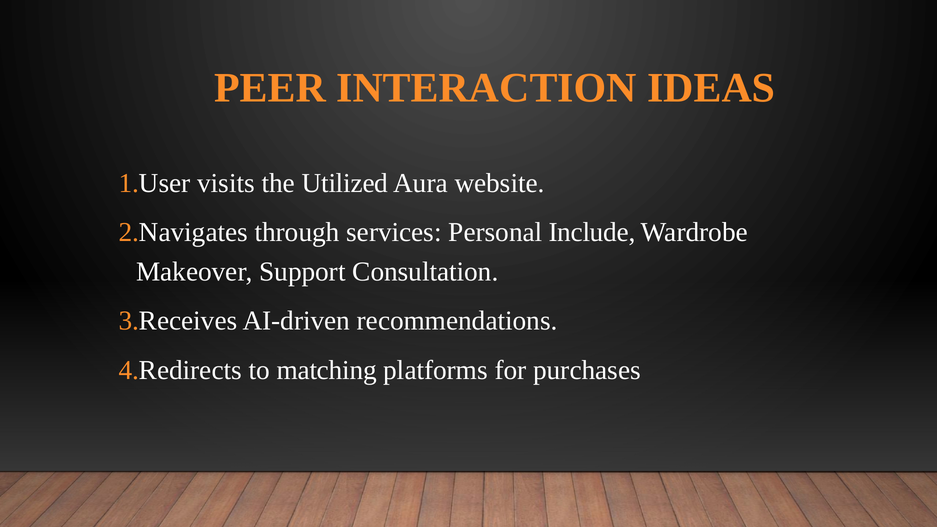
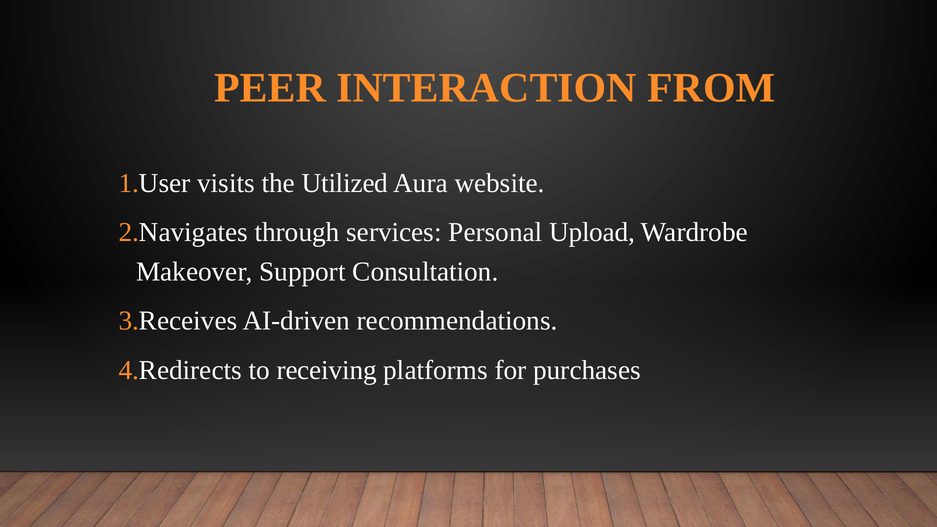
IDEAS: IDEAS -> FROM
Include: Include -> Upload
matching: matching -> receiving
